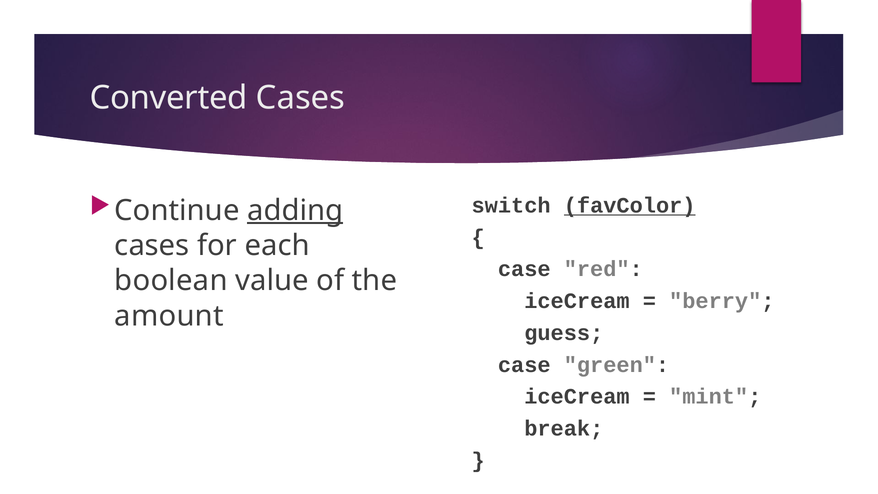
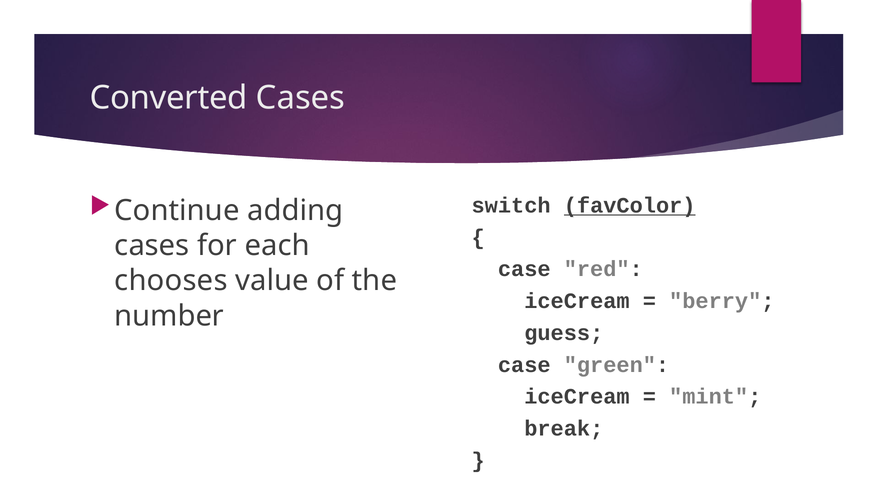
adding underline: present -> none
boolean: boolean -> chooses
amount: amount -> number
